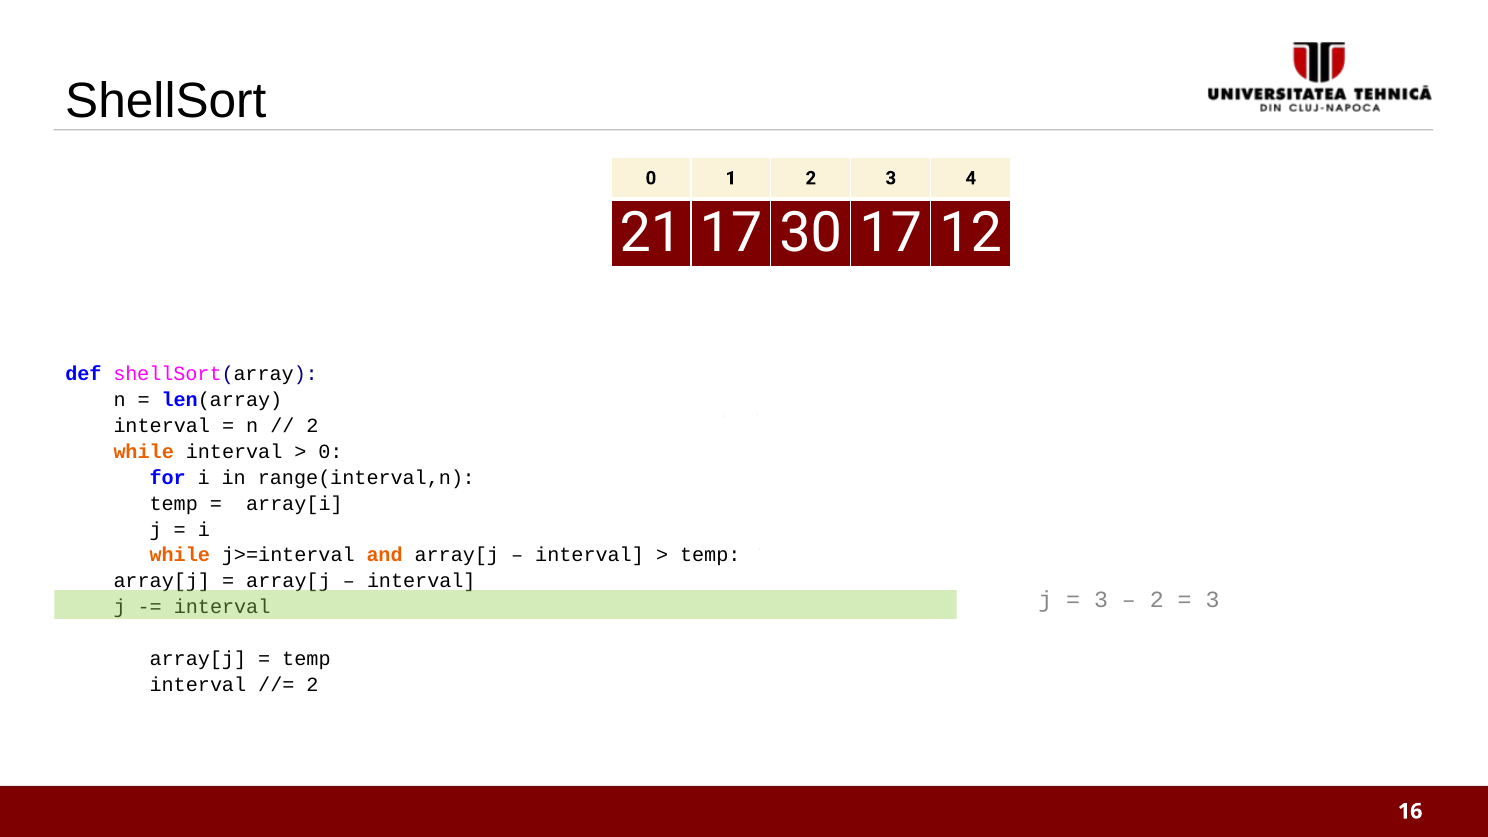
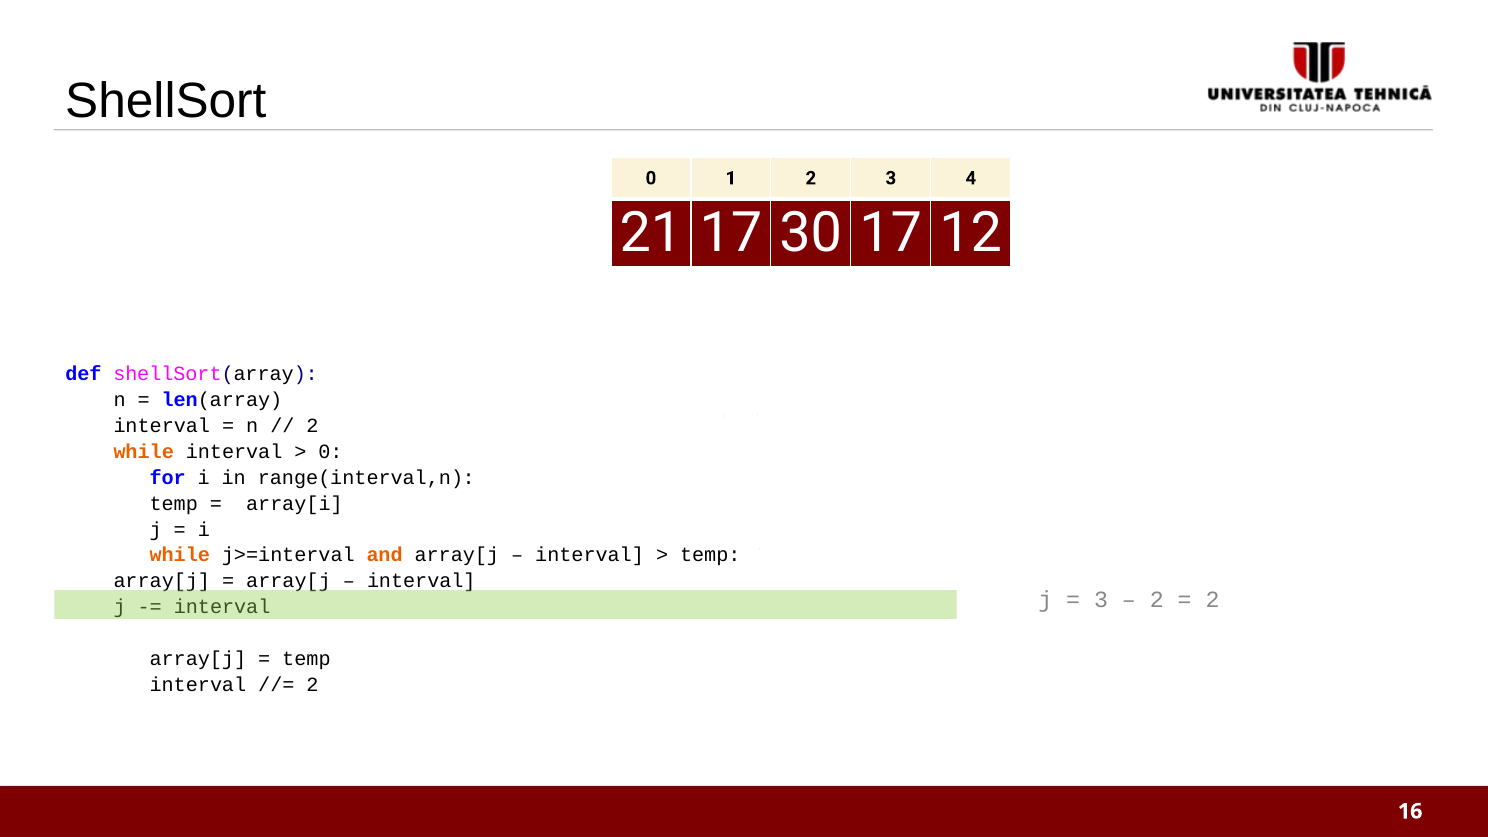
3 at (1212, 600): 3 -> 2
